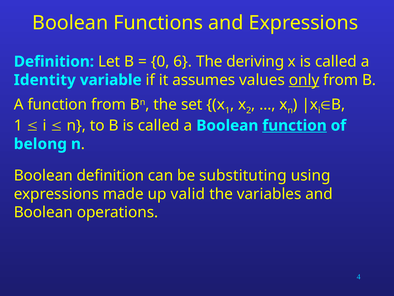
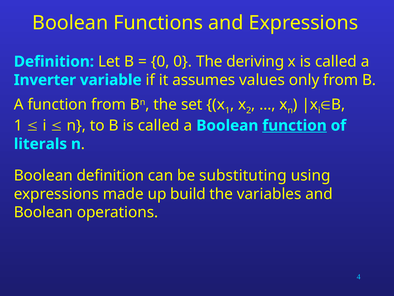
0 6: 6 -> 0
Identity: Identity -> Inverter
only underline: present -> none
belong: belong -> literals
valid: valid -> build
